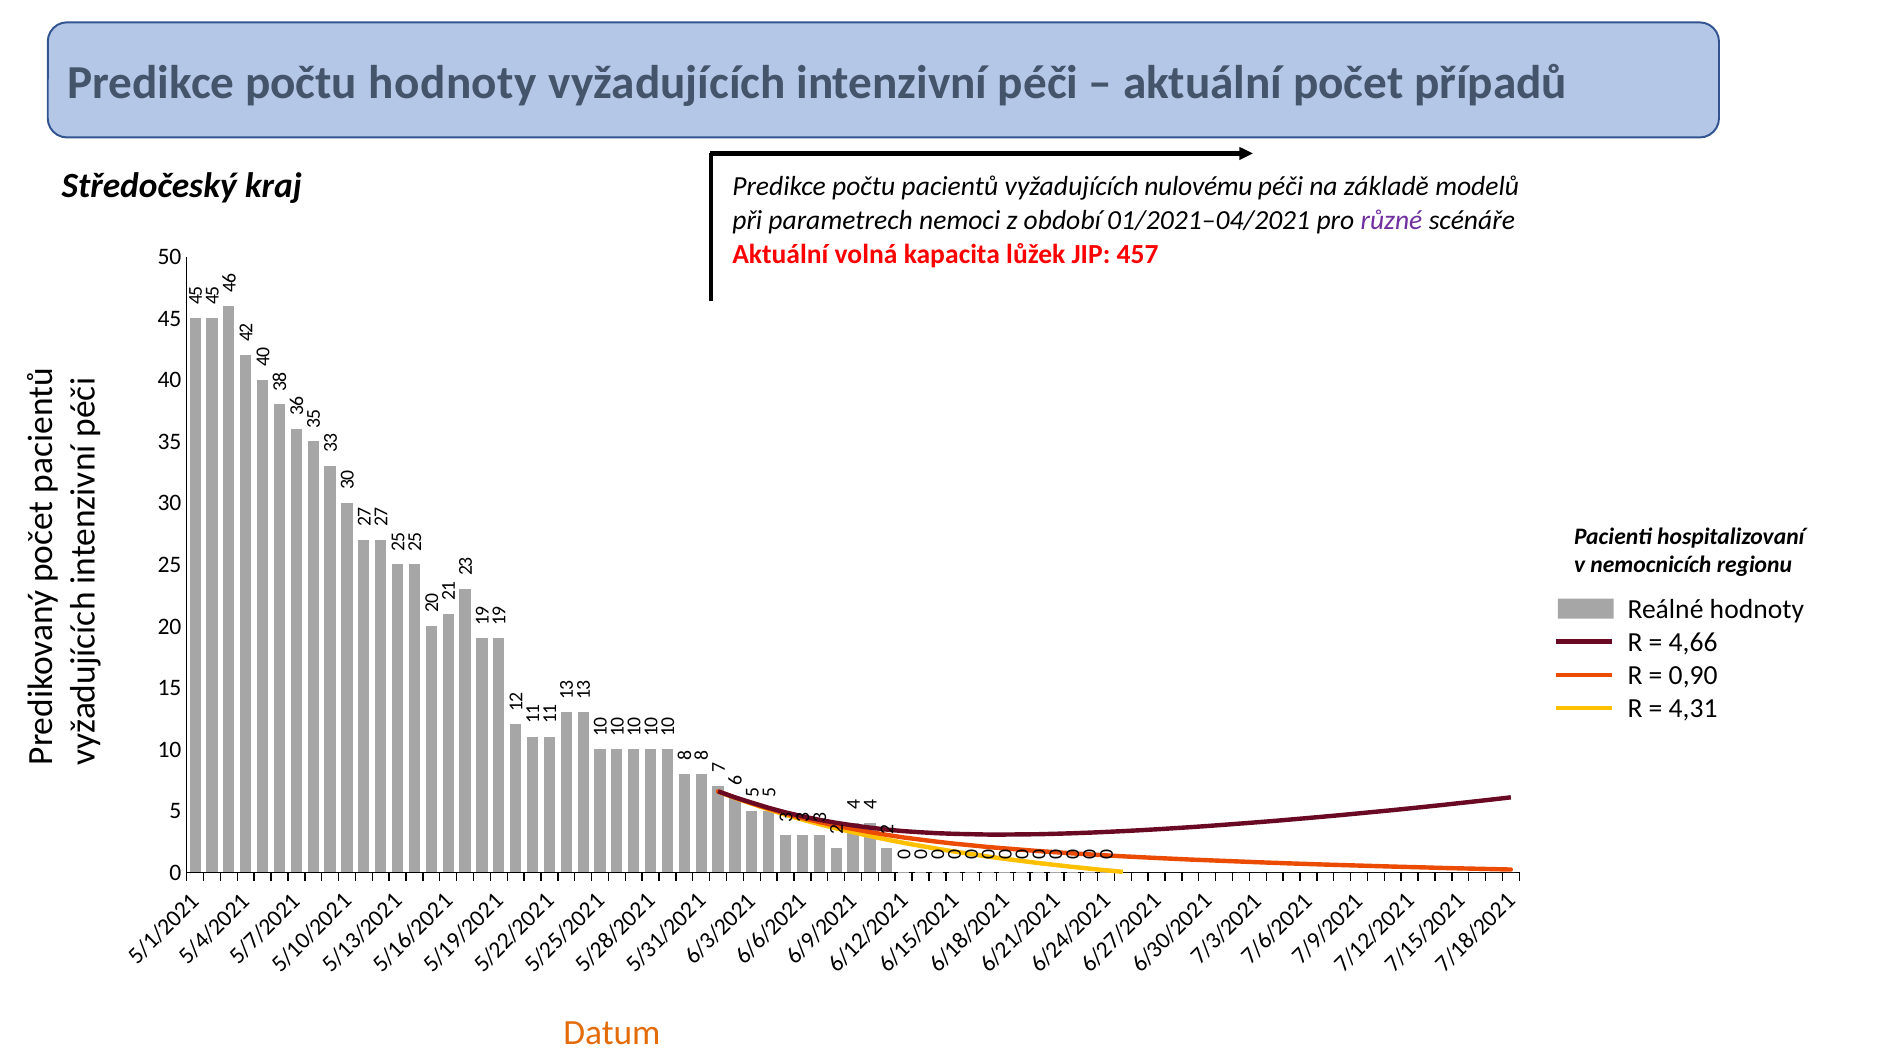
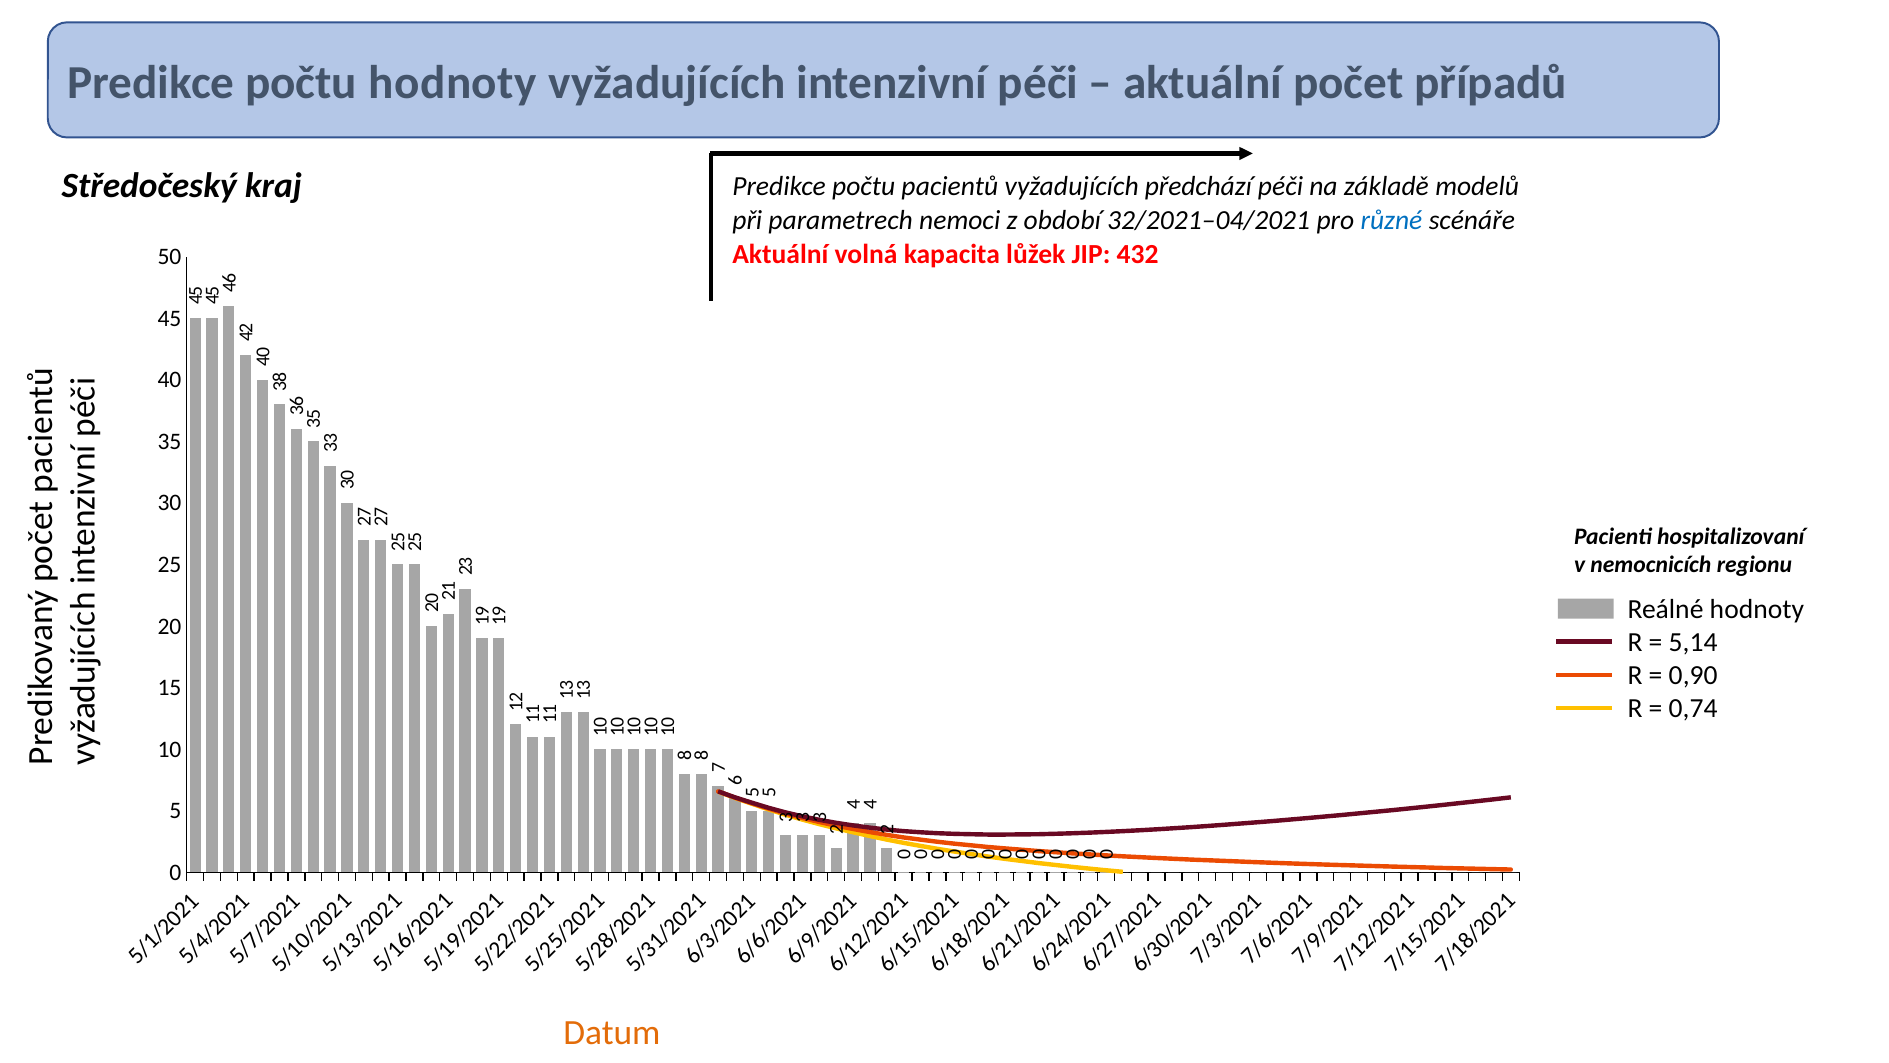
nulovému: nulovému -> předchází
01/2021–04/2021: 01/2021–04/2021 -> 32/2021–04/2021
různé colour: purple -> blue
457: 457 -> 432
4,66: 4,66 -> 5,14
4,31: 4,31 -> 0,74
